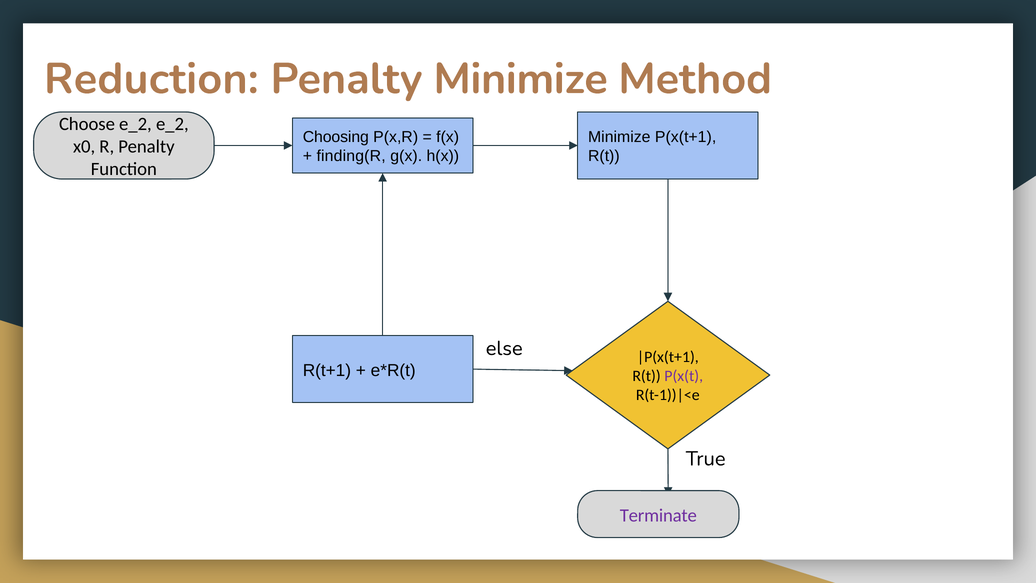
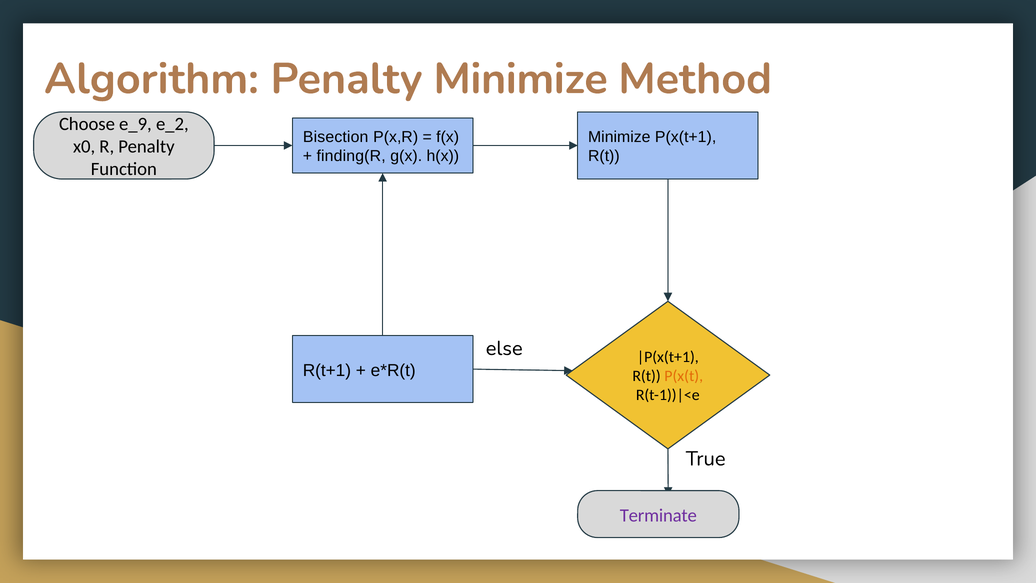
Reduction: Reduction -> Algorithm
Choose e_2: e_2 -> e_9
Choosing: Choosing -> Bisection
P(x(t colour: purple -> orange
